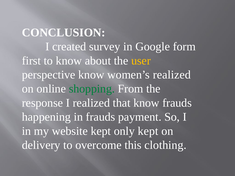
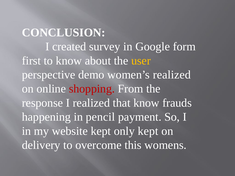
perspective know: know -> demo
shopping colour: green -> red
in frauds: frauds -> pencil
clothing: clothing -> womens
